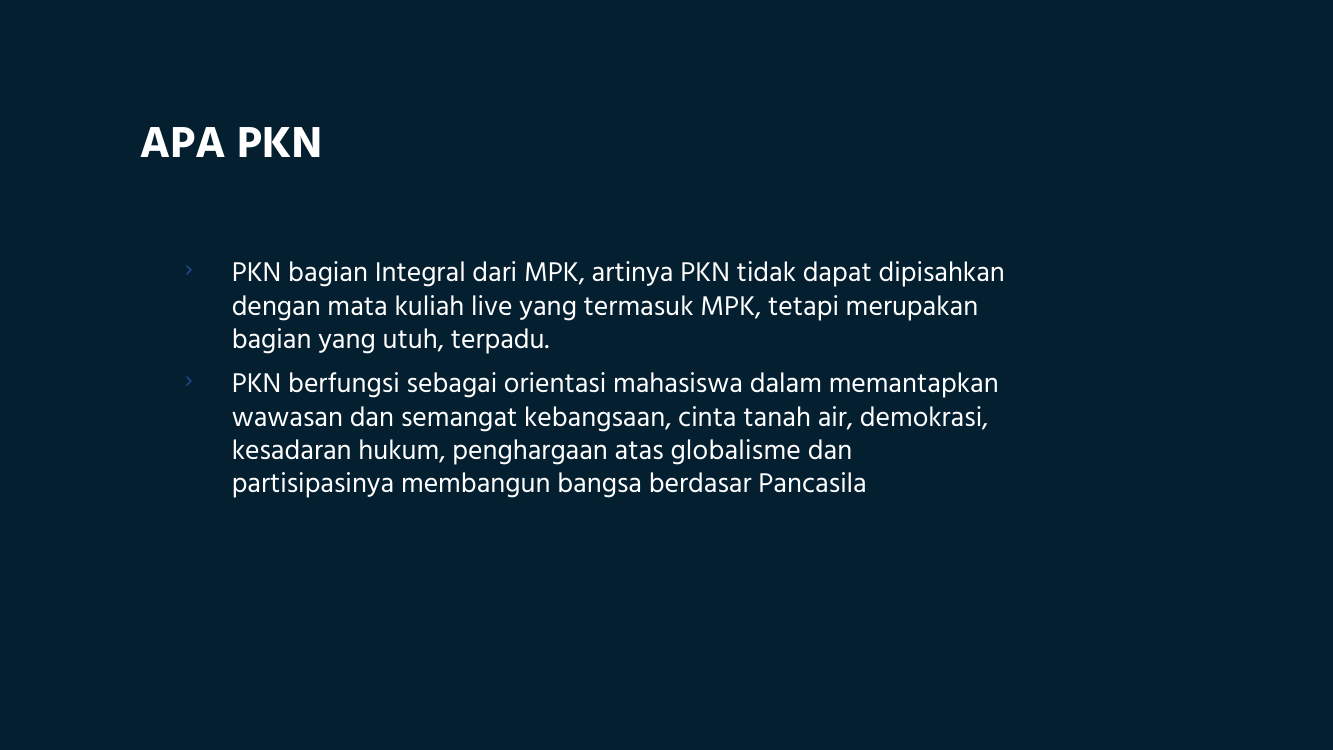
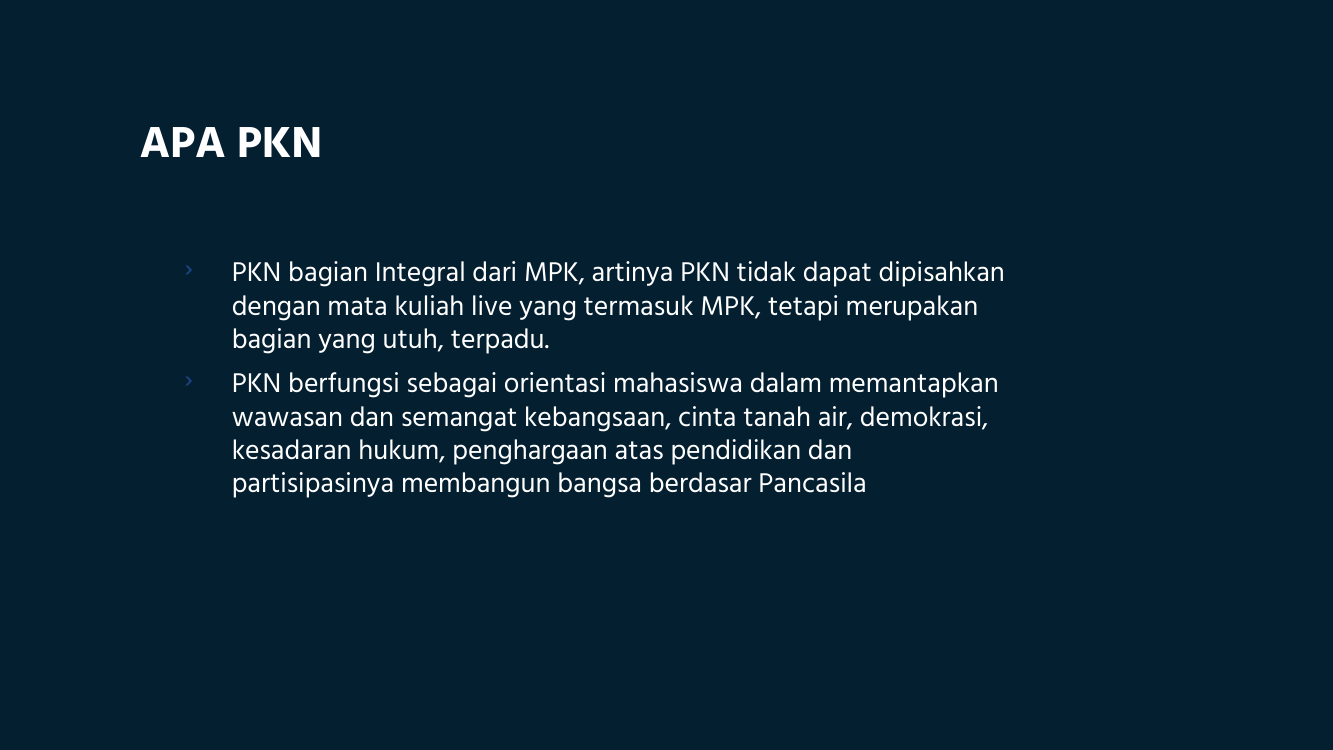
globalisme: globalisme -> pendidikan
